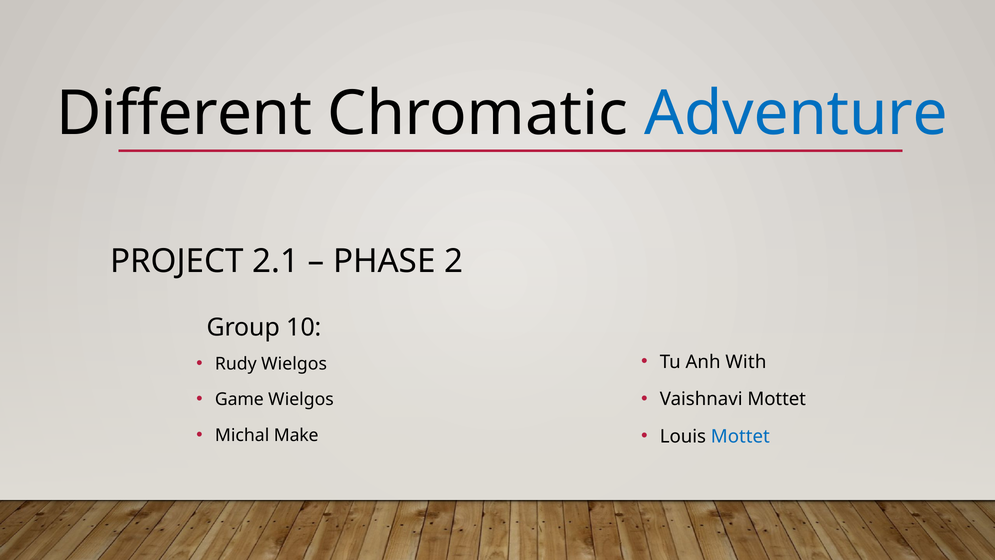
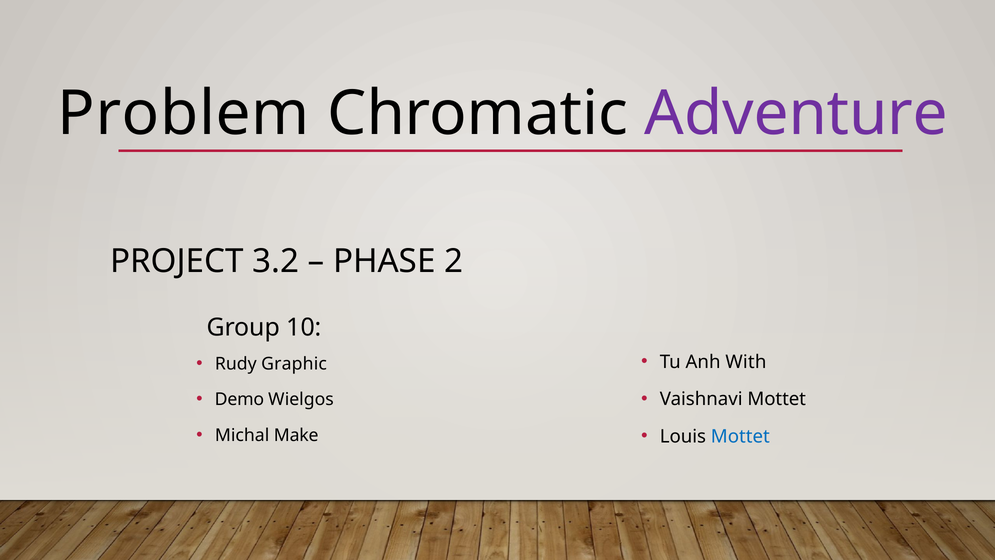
Different: Different -> Problem
Adventure colour: blue -> purple
2.1: 2.1 -> 3.2
Rudy Wielgos: Wielgos -> Graphic
Game: Game -> Demo
